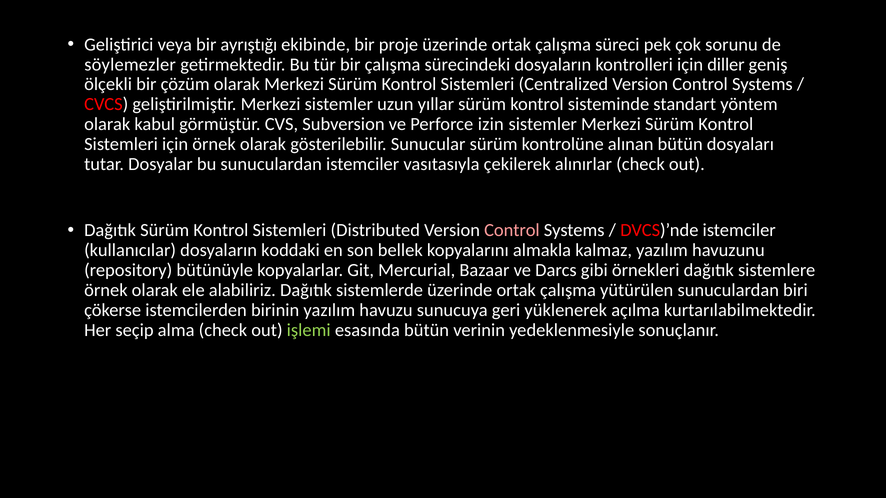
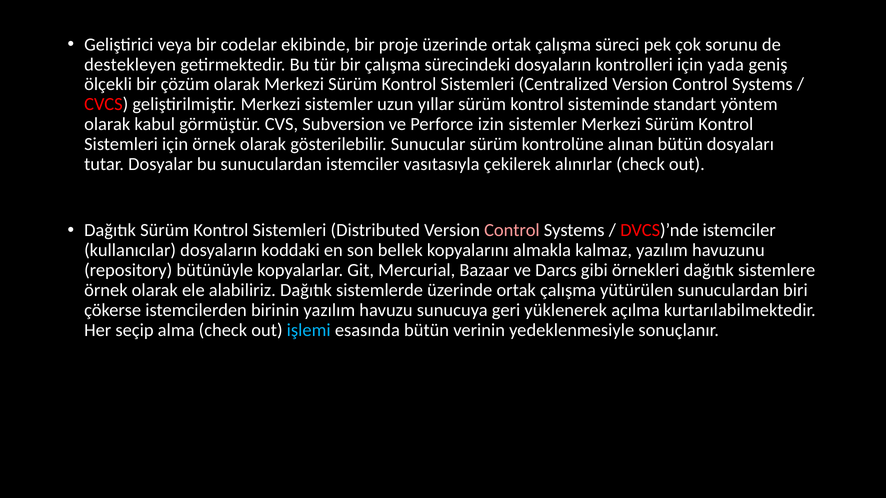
ayrıştığı: ayrıştığı -> codelar
söylemezler: söylemezler -> destekleyen
diller: diller -> yada
işlemi colour: light green -> light blue
